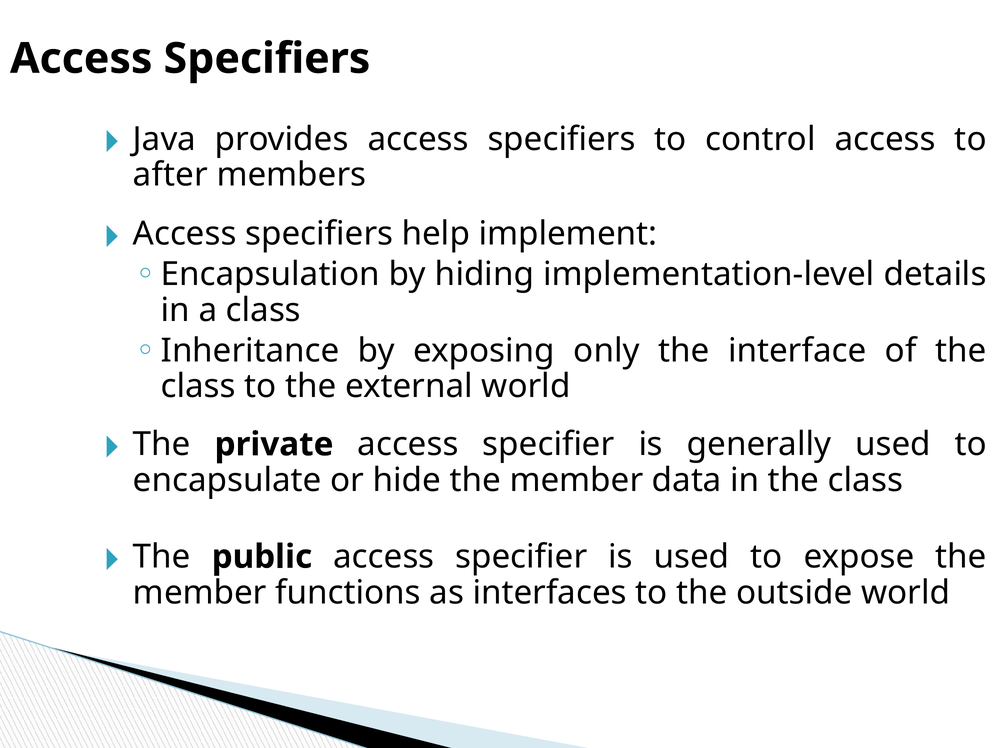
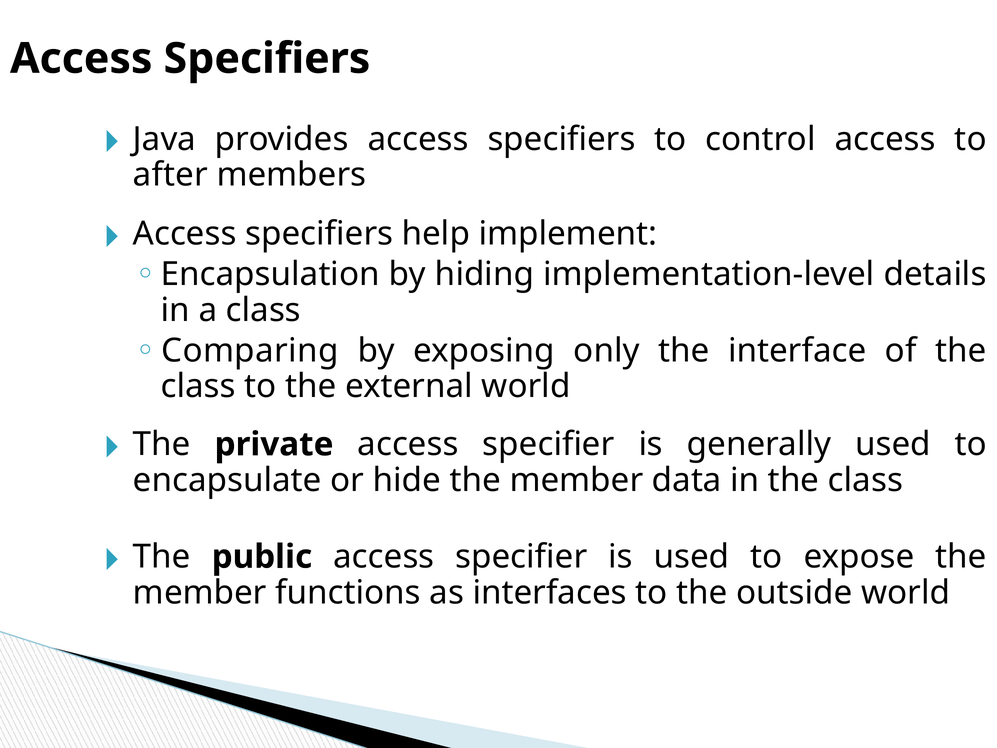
Inheritance: Inheritance -> Comparing
